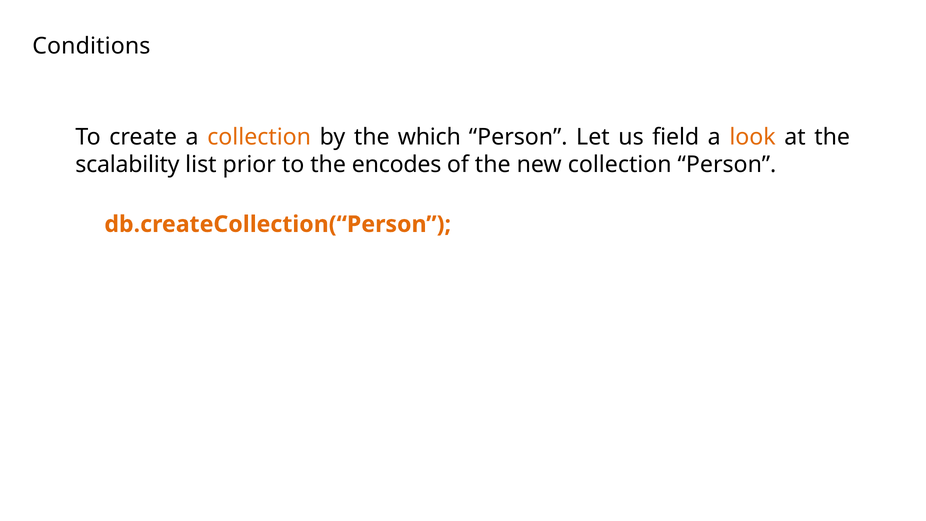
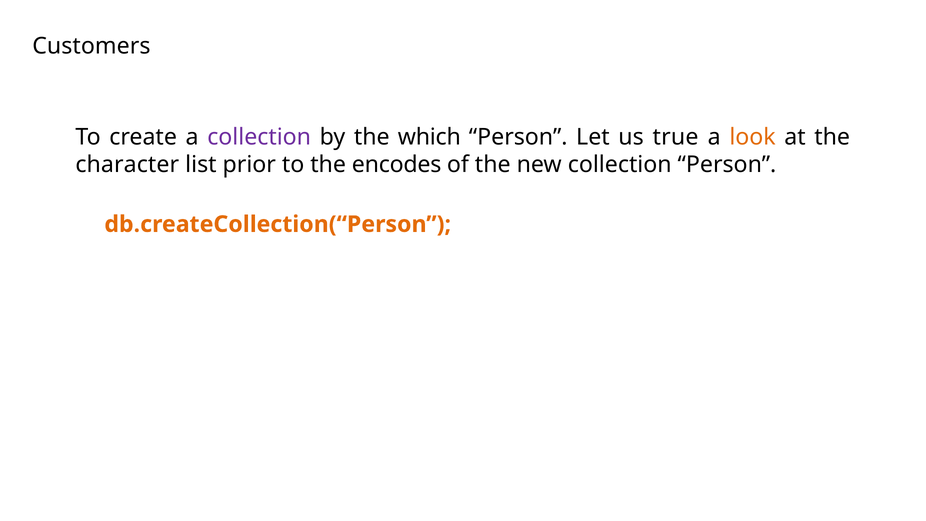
Conditions: Conditions -> Customers
collection at (259, 137) colour: orange -> purple
field: field -> true
scalability: scalability -> character
